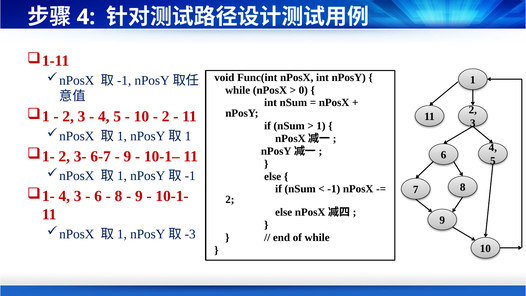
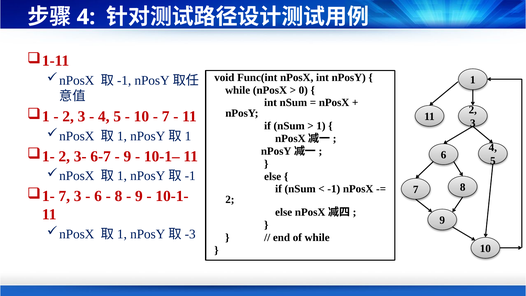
2 at (166, 116): 2 -> 7
4 at (64, 196): 4 -> 7
